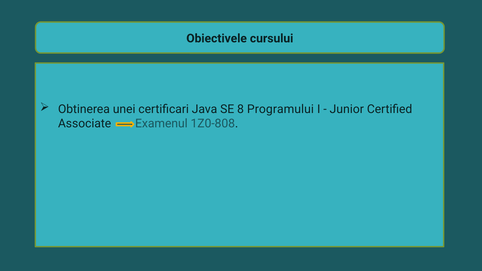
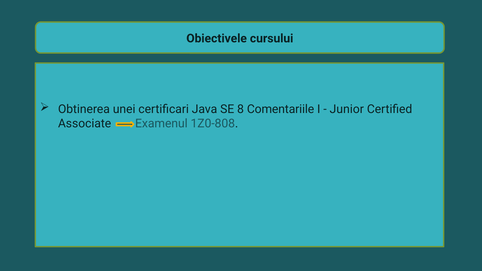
Programului: Programului -> Comentariile
